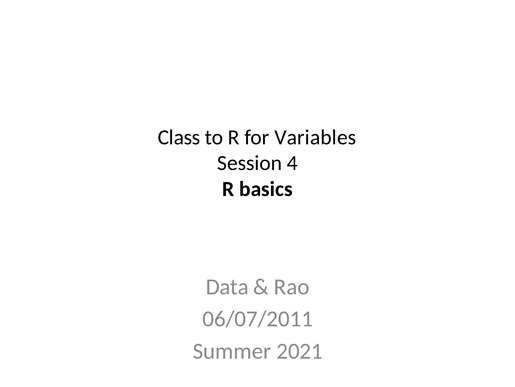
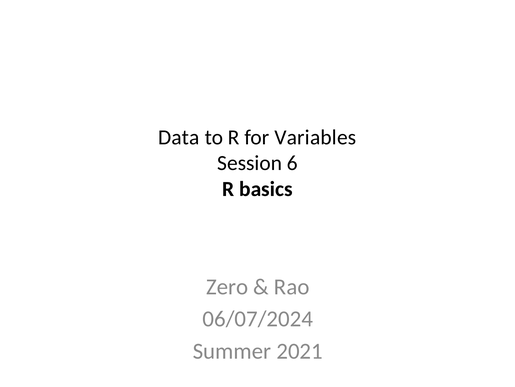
Class: Class -> Data
4: 4 -> 6
Data: Data -> Zero
06/07/2011: 06/07/2011 -> 06/07/2024
